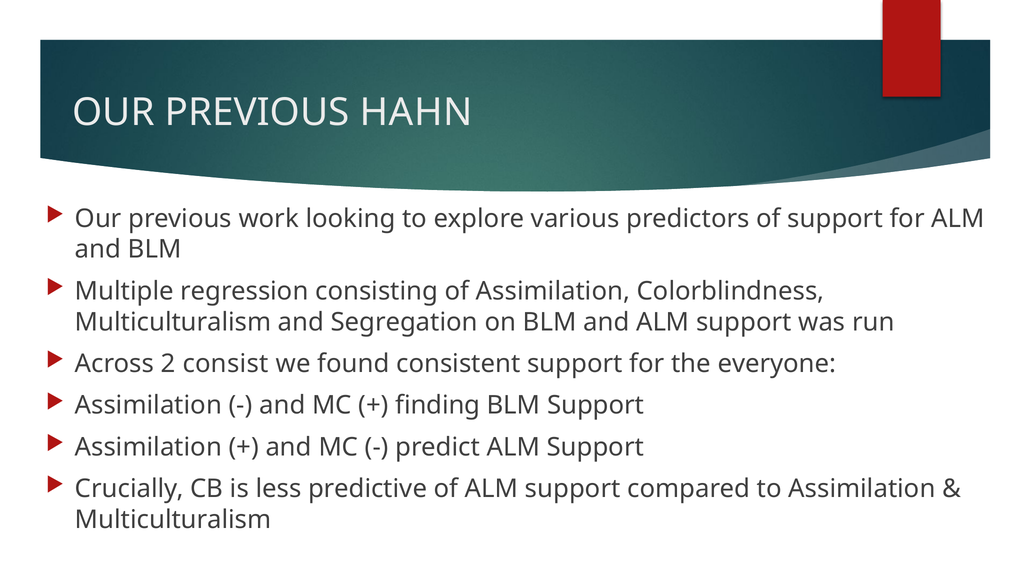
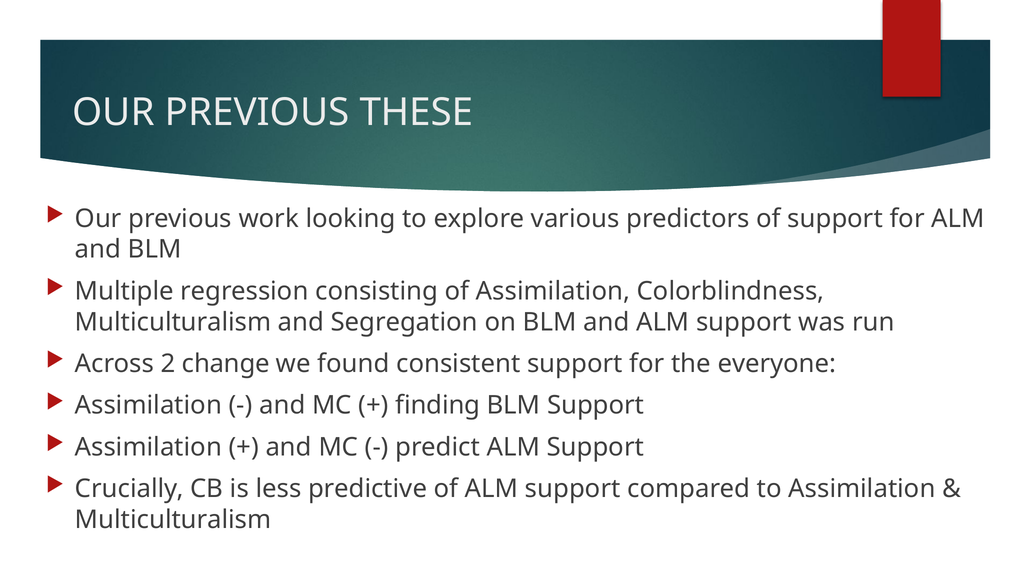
HAHN: HAHN -> THESE
consist: consist -> change
